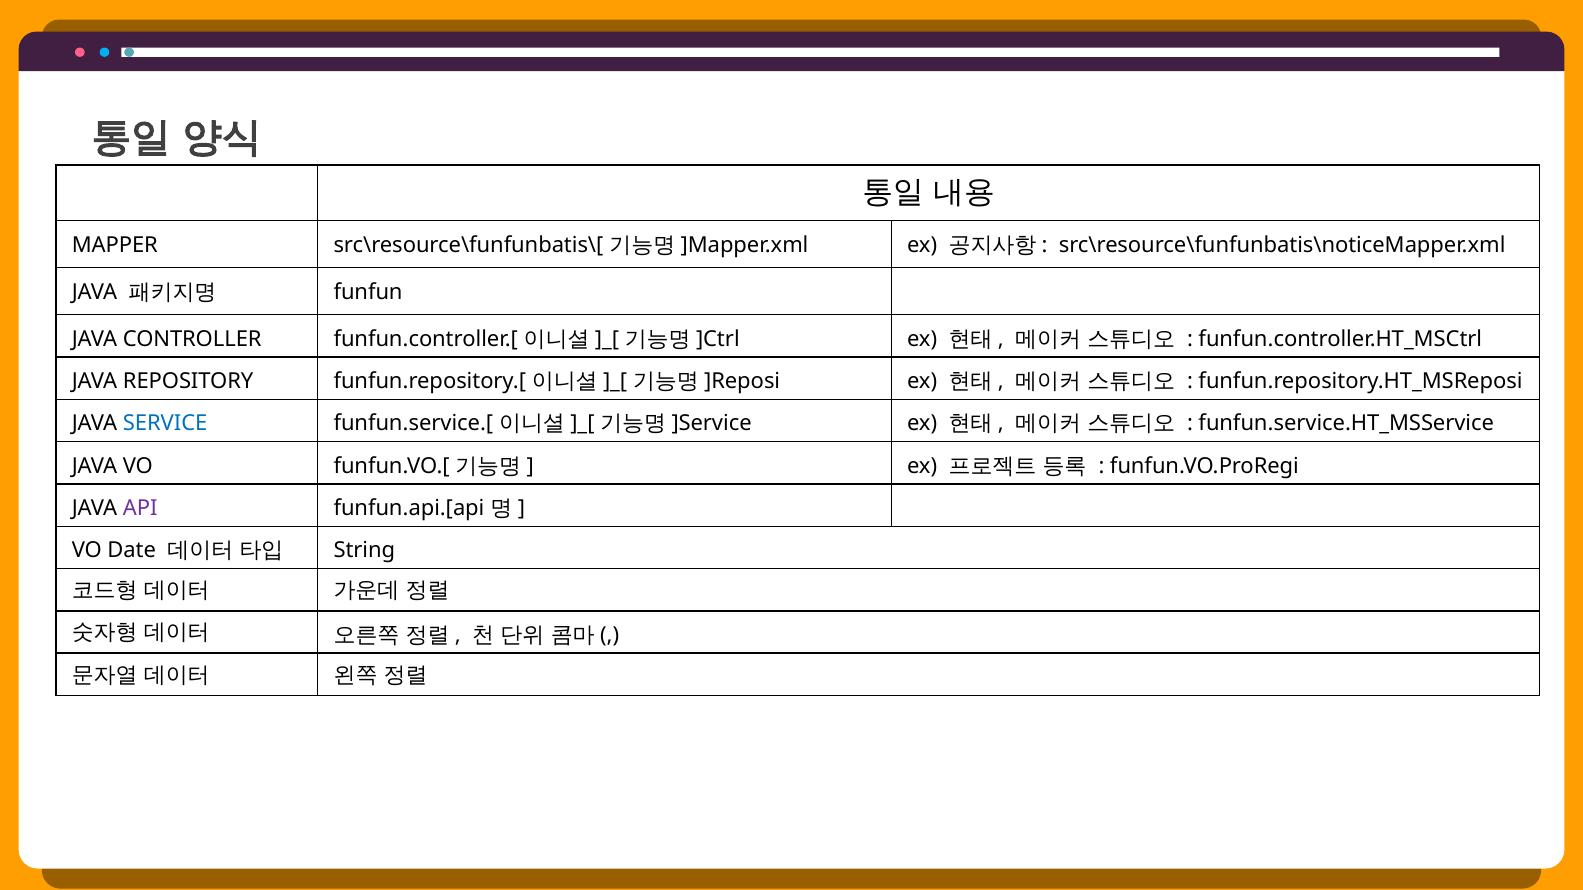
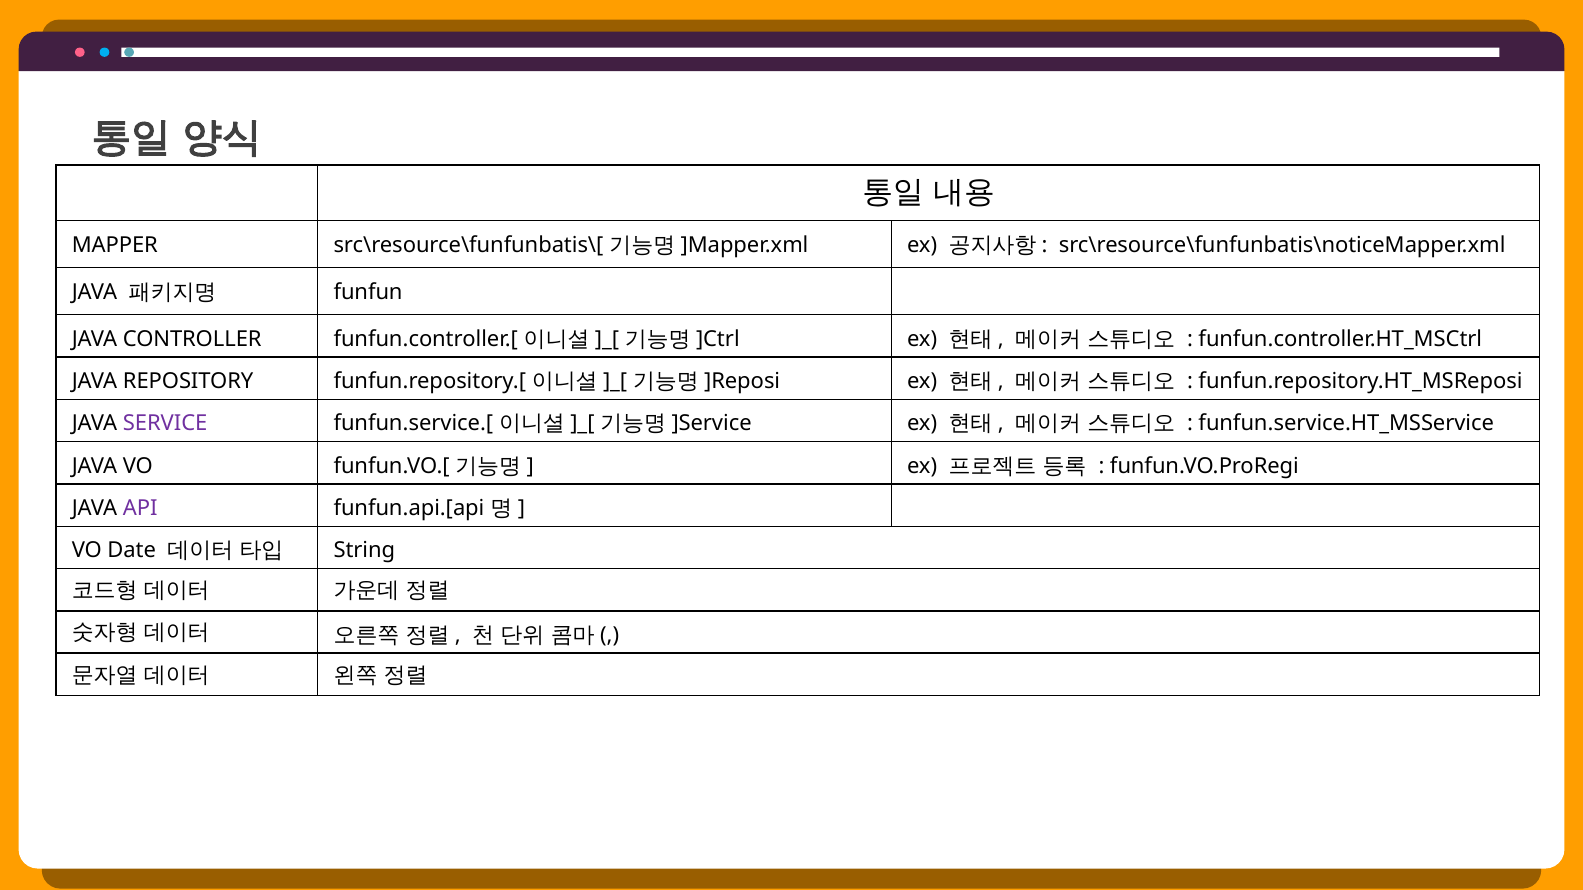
SERVICE colour: blue -> purple
